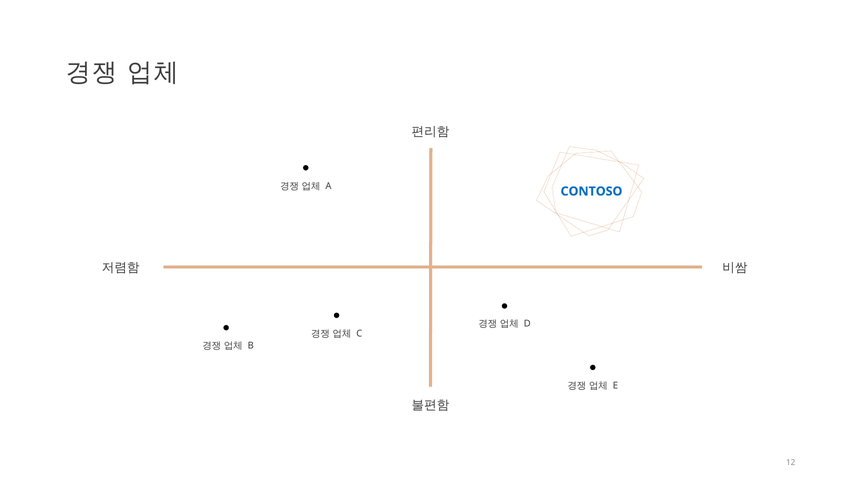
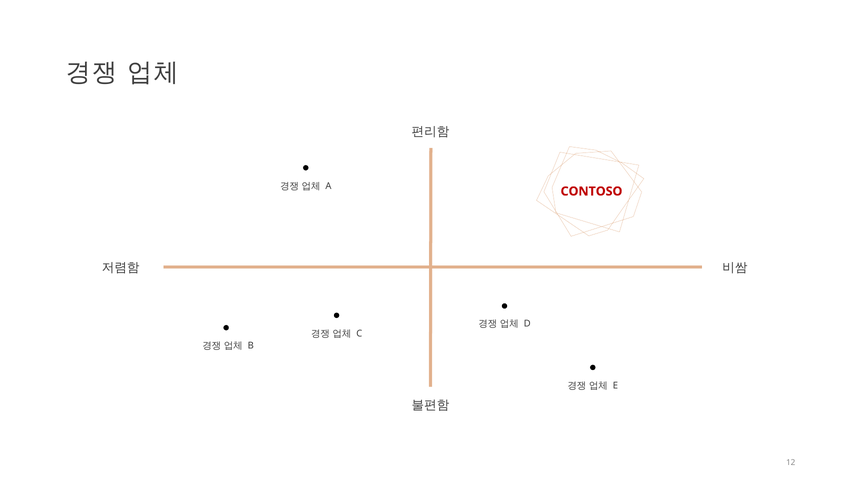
CONTOSO colour: blue -> red
